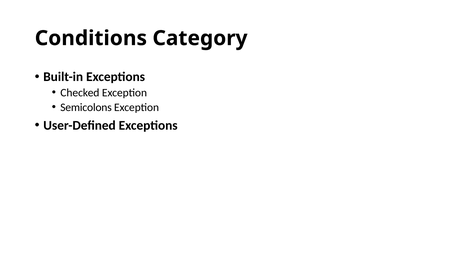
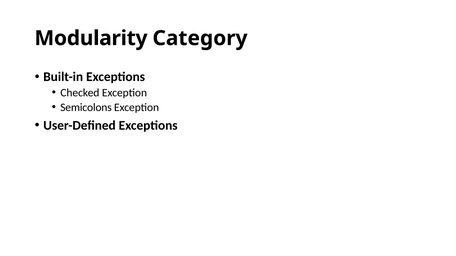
Conditions: Conditions -> Modularity
